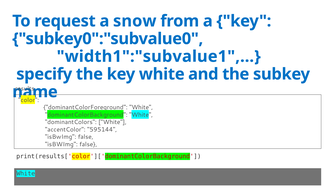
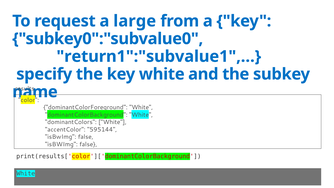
snow: snow -> large
width1":"subvalue1",…: width1":"subvalue1",… -> return1":"subvalue1",…
